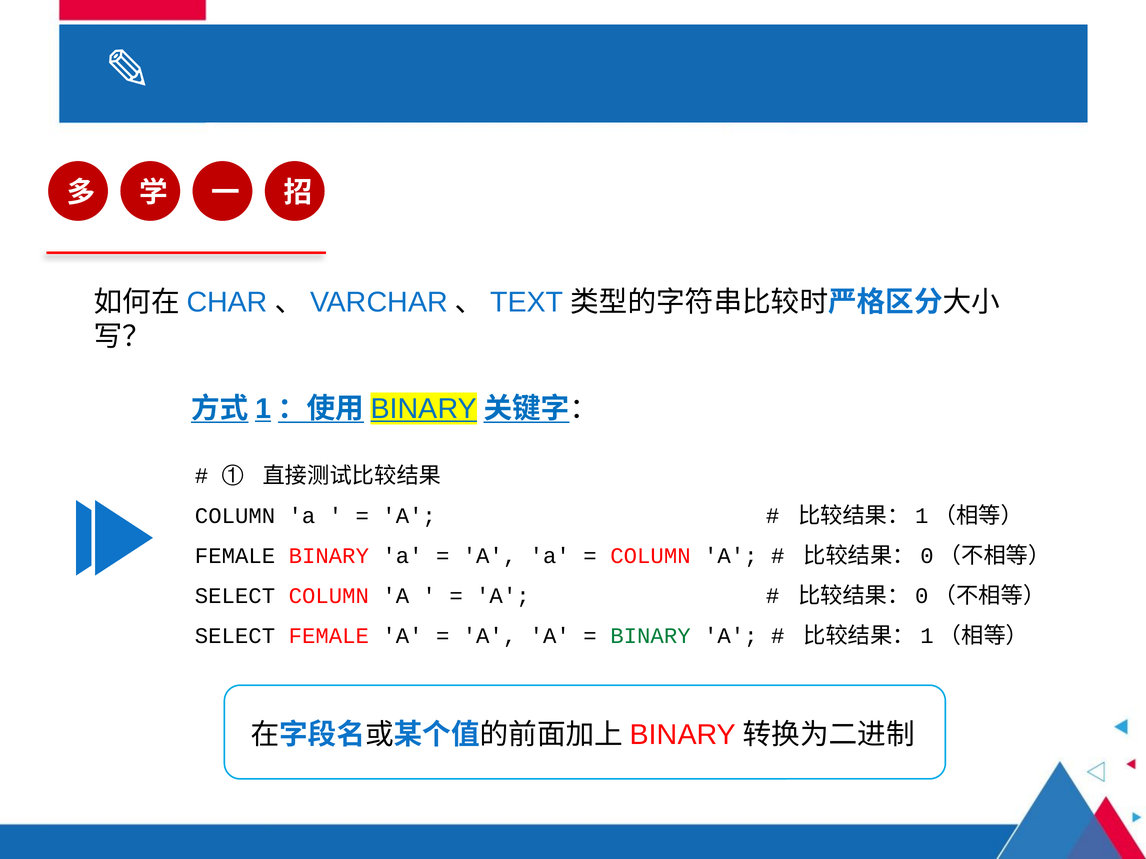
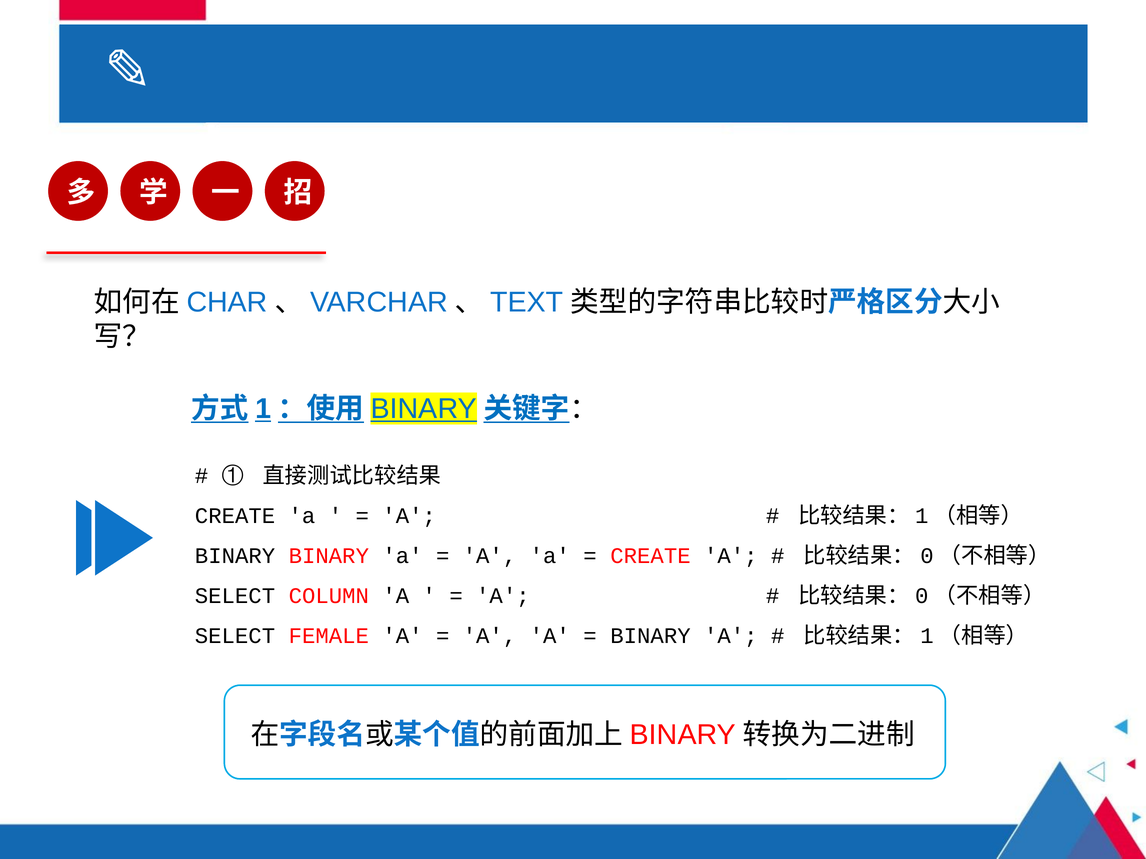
COLUMN at (235, 516): COLUMN -> CREATE
FEMALE at (235, 556): FEMALE -> BINARY
COLUMN at (650, 556): COLUMN -> CREATE
BINARY at (650, 636) colour: green -> black
